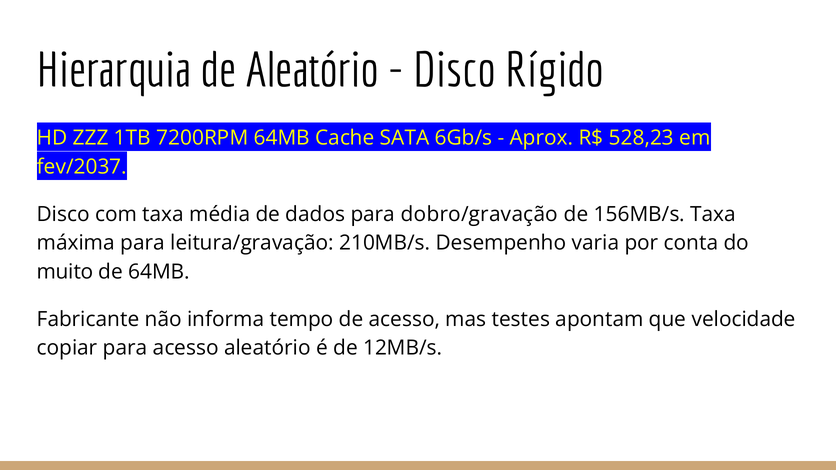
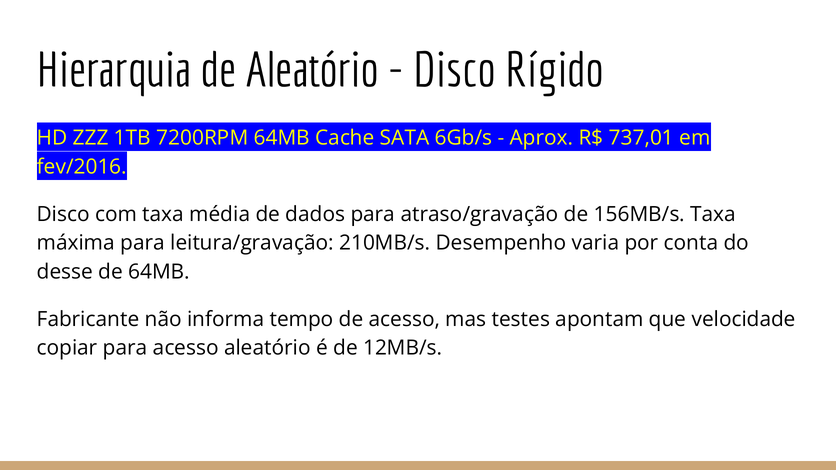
528,23: 528,23 -> 737,01
fev/2037: fev/2037 -> fev/2016
dobro/gravação: dobro/gravação -> atraso/gravação
muito: muito -> desse
